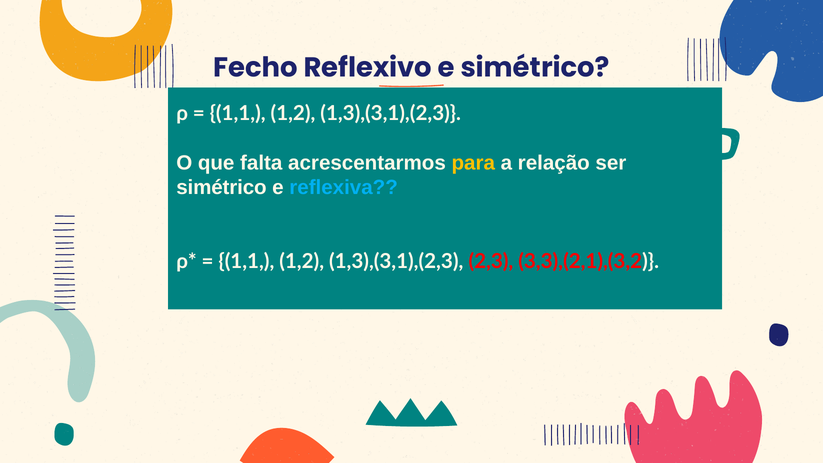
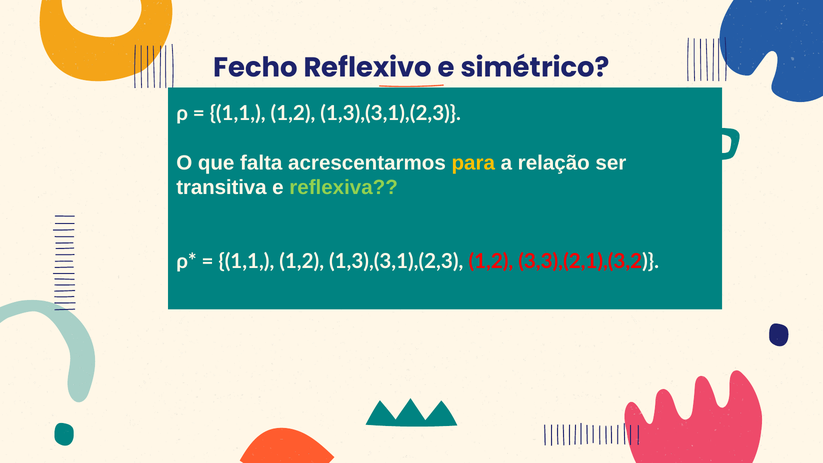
simétrico at (221, 188): simétrico -> transitiva
reflexiva colour: light blue -> light green
1,3),(3,1),(2,3 2,3: 2,3 -> 1,2
